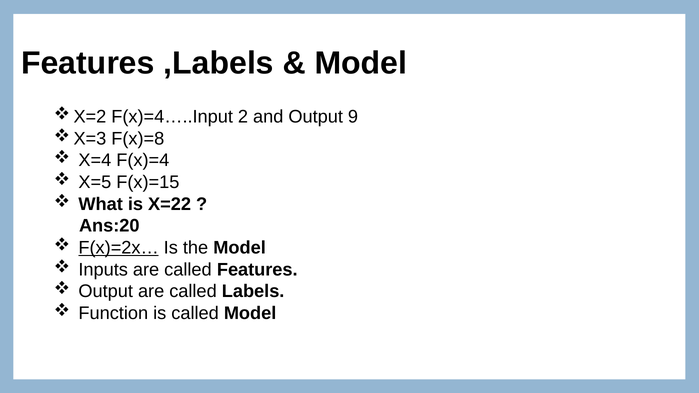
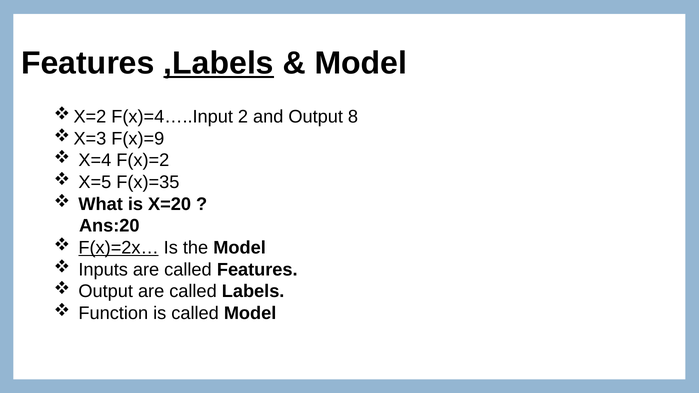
,Labels underline: none -> present
9: 9 -> 8
F(x)=8: F(x)=8 -> F(x)=9
F(x)=4: F(x)=4 -> F(x)=2
F(x)=15: F(x)=15 -> F(x)=35
X=22: X=22 -> X=20
